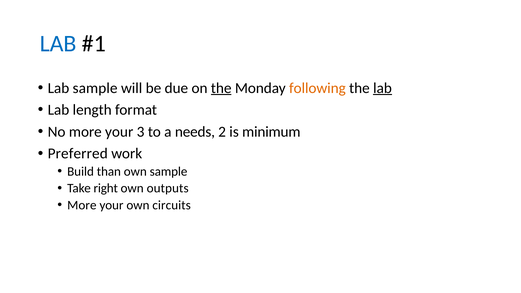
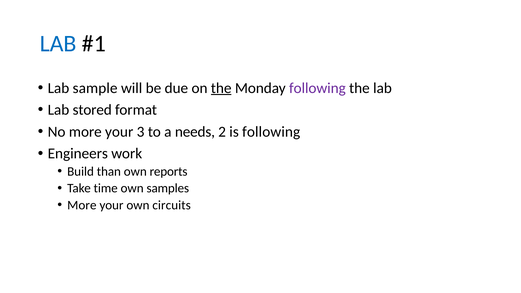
following at (317, 88) colour: orange -> purple
lab at (382, 88) underline: present -> none
length: length -> stored
is minimum: minimum -> following
Preferred: Preferred -> Engineers
own sample: sample -> reports
right: right -> time
outputs: outputs -> samples
